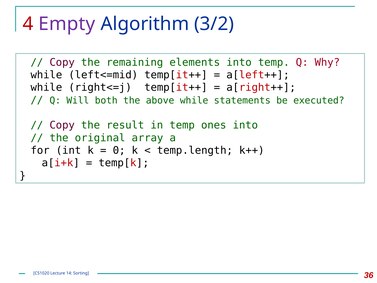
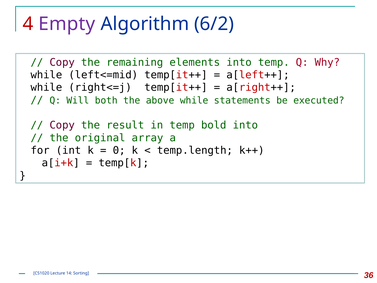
3/2: 3/2 -> 6/2
ones: ones -> bold
